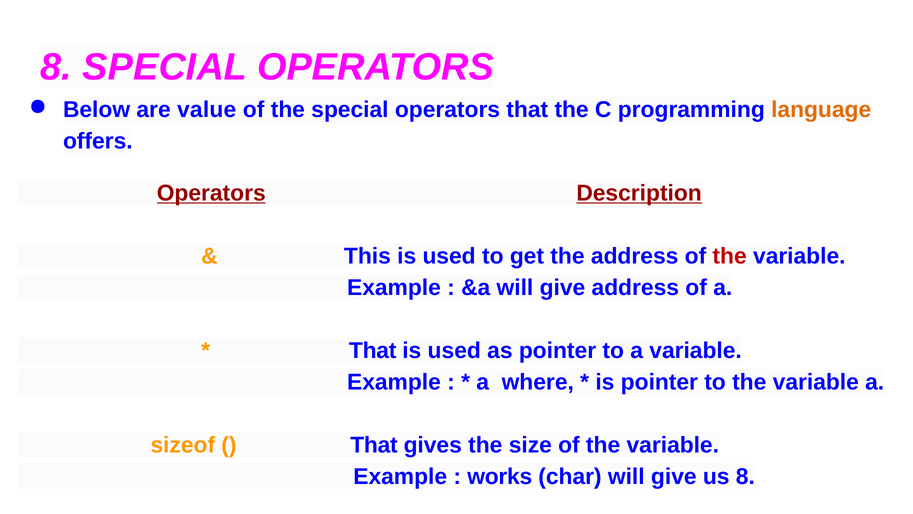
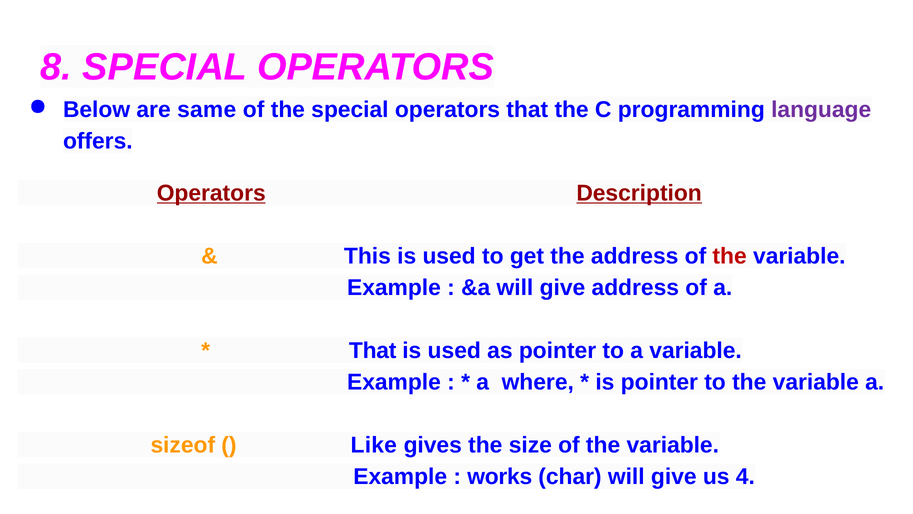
value: value -> same
language colour: orange -> purple
That at (374, 445): That -> Like
us 8: 8 -> 4
